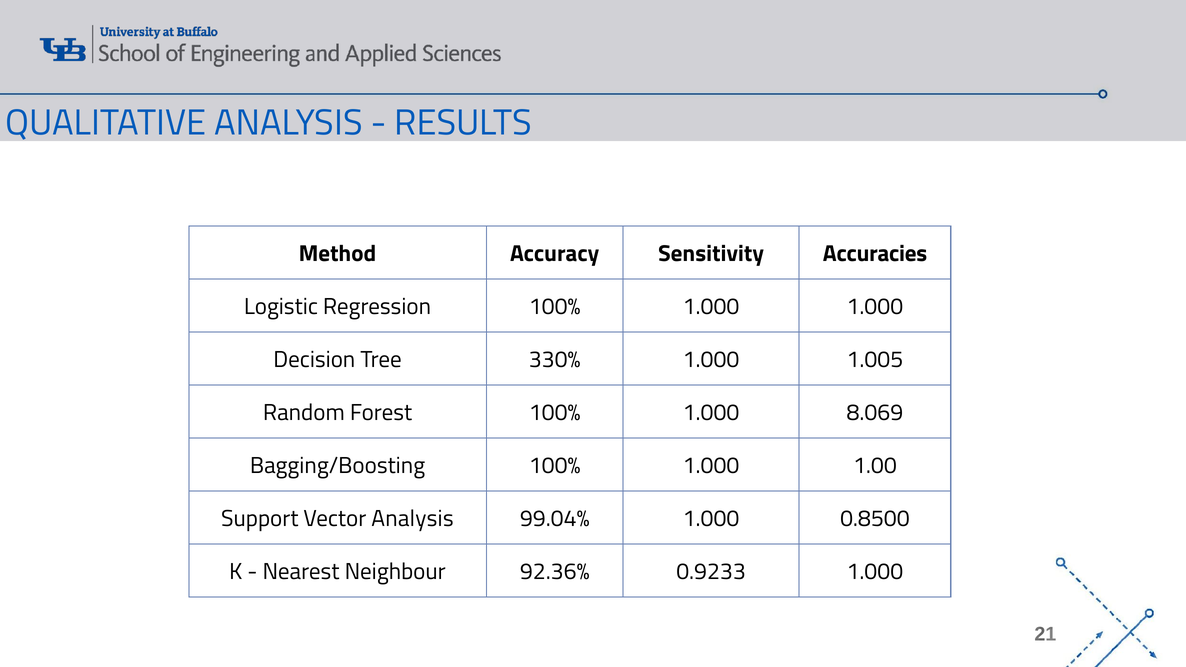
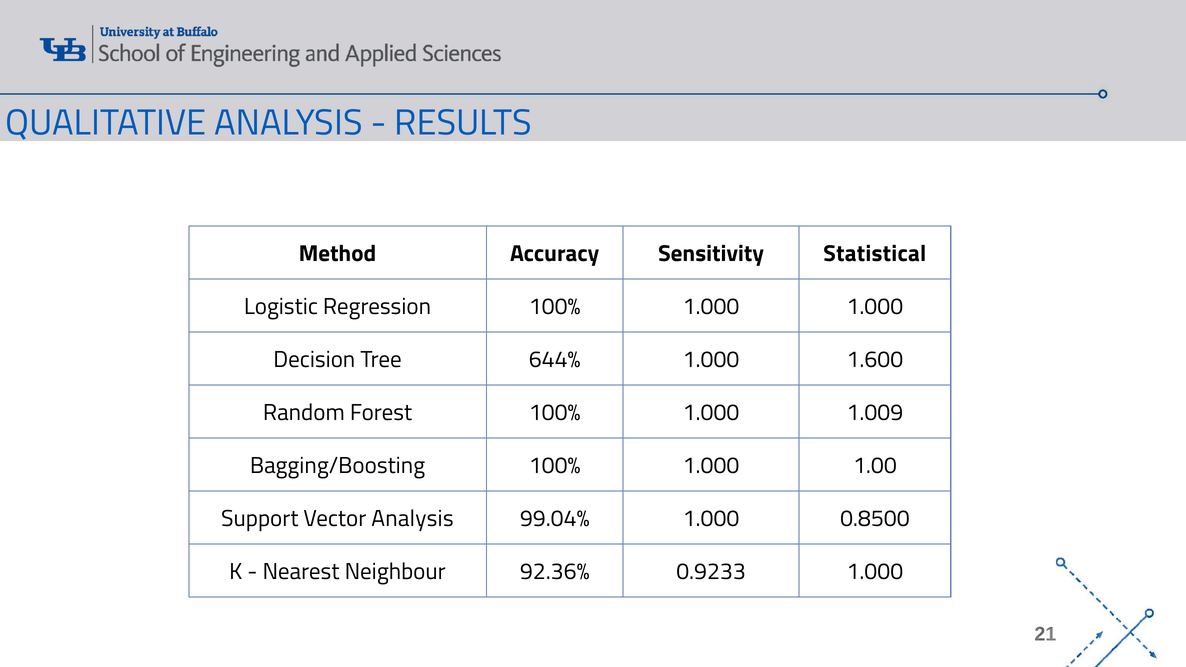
Accuracies: Accuracies -> Statistical
330%: 330% -> 644%
1.005: 1.005 -> 1.600
8.069: 8.069 -> 1.009
